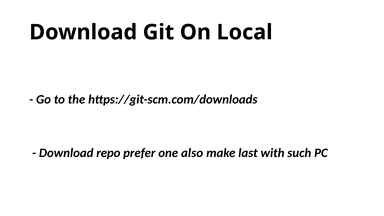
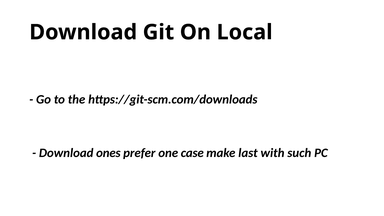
repo: repo -> ones
also: also -> case
